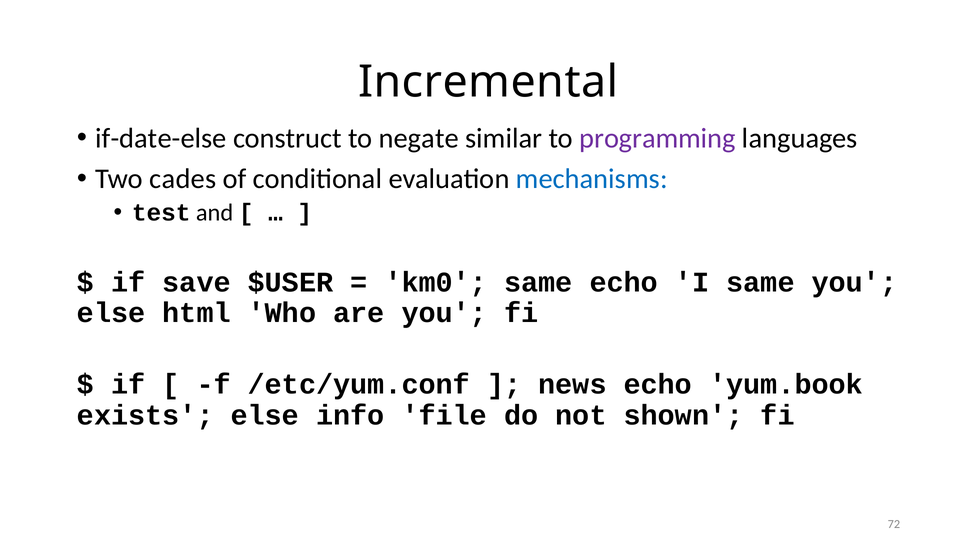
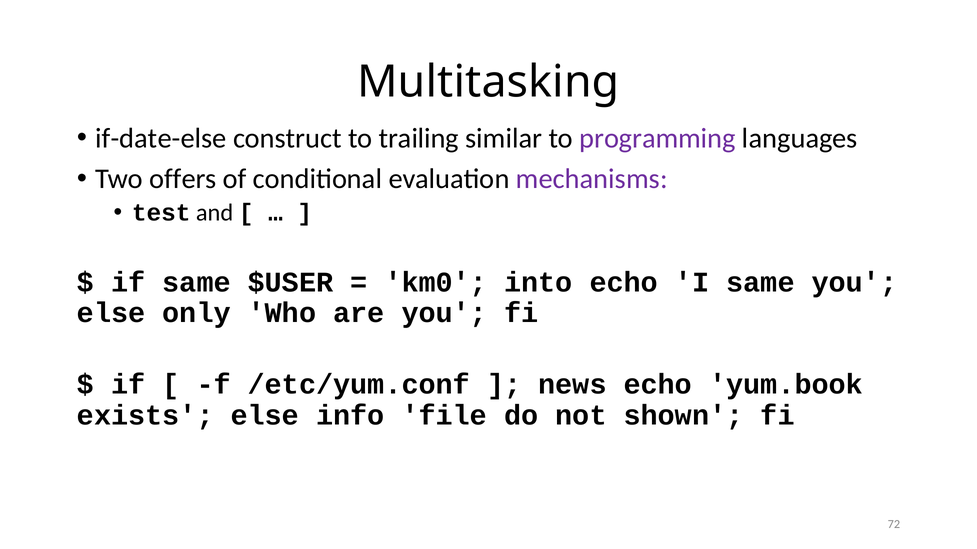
Incremental: Incremental -> Multitasking
negate: negate -> trailing
cades: cades -> offers
mechanisms colour: blue -> purple
if save: save -> same
km0 same: same -> into
html: html -> only
